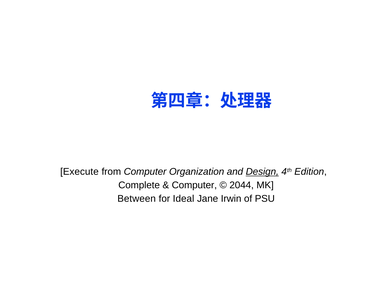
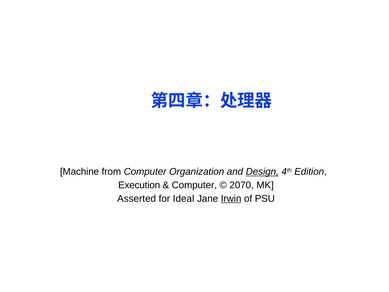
Execute: Execute -> Machine
Complete: Complete -> Execution
2044: 2044 -> 2070
Between: Between -> Asserted
Irwin underline: none -> present
